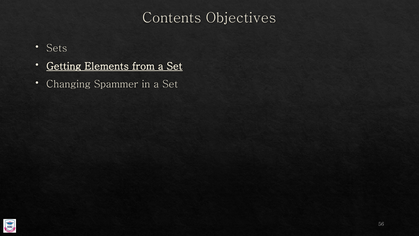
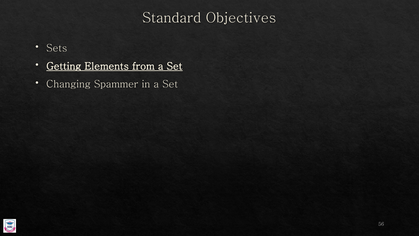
Contents: Contents -> Standard
